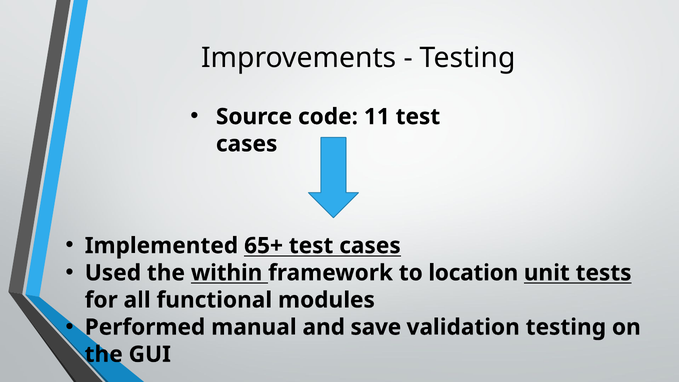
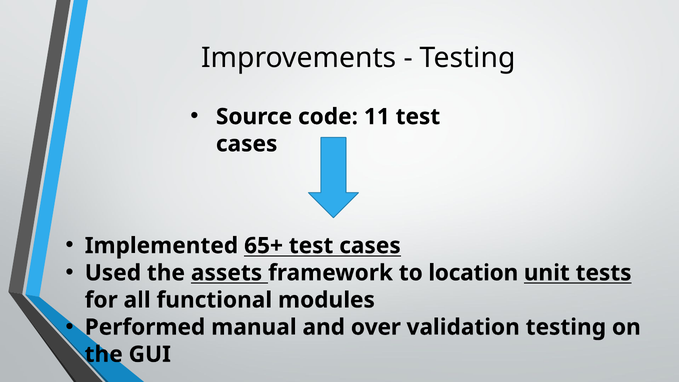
within: within -> assets
save: save -> over
